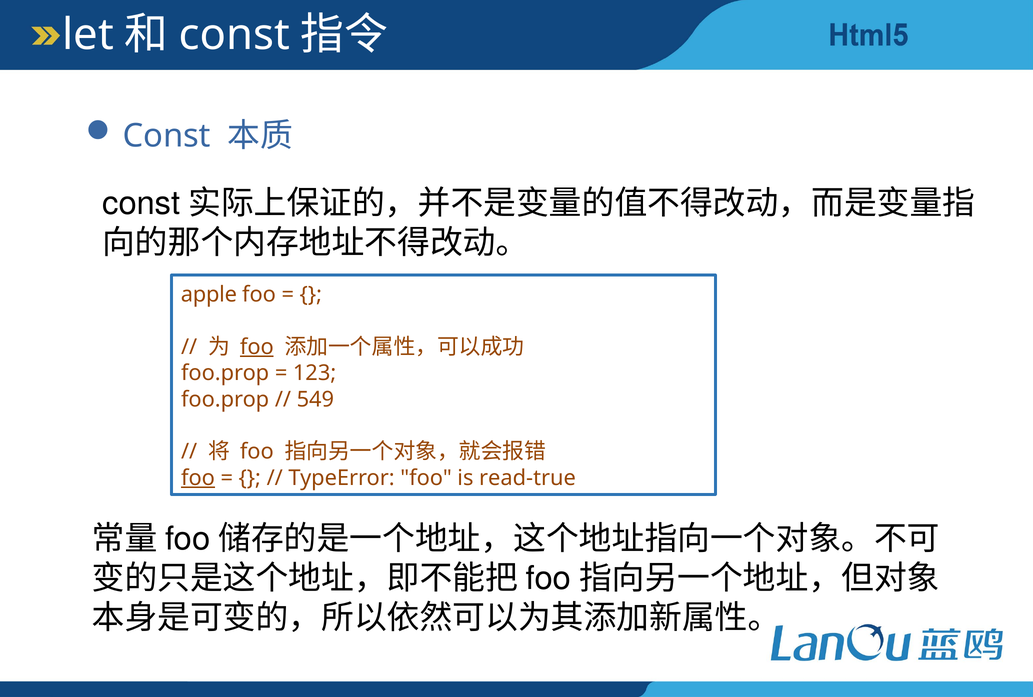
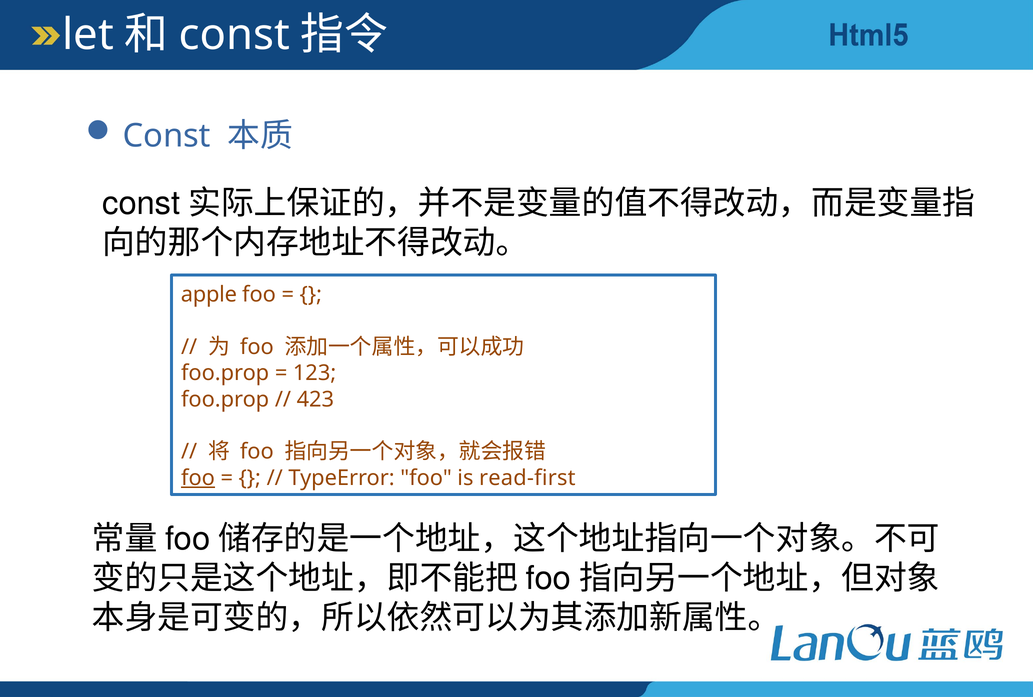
foo at (257, 347) underline: present -> none
549: 549 -> 423
read-true: read-true -> read-first
